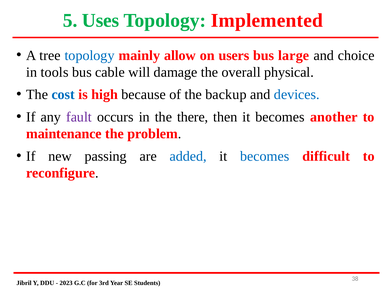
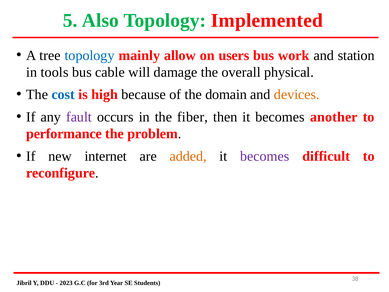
Uses: Uses -> Also
large: large -> work
choice: choice -> station
backup: backup -> domain
devices colour: blue -> orange
there: there -> fiber
maintenance: maintenance -> performance
passing: passing -> internet
added colour: blue -> orange
becomes at (265, 156) colour: blue -> purple
